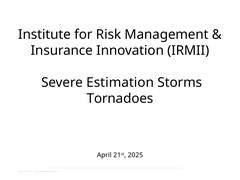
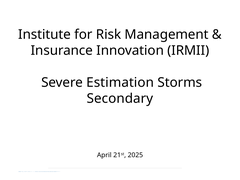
Tornadoes: Tornadoes -> Secondary
